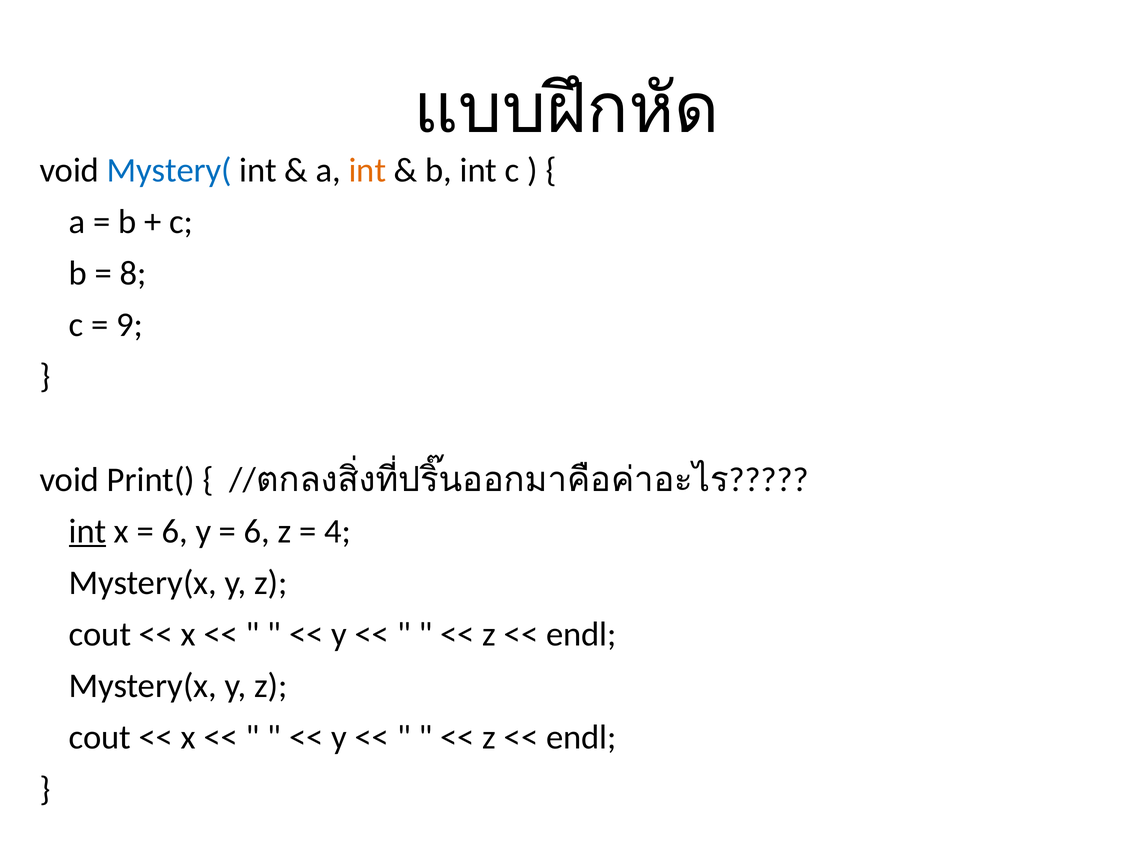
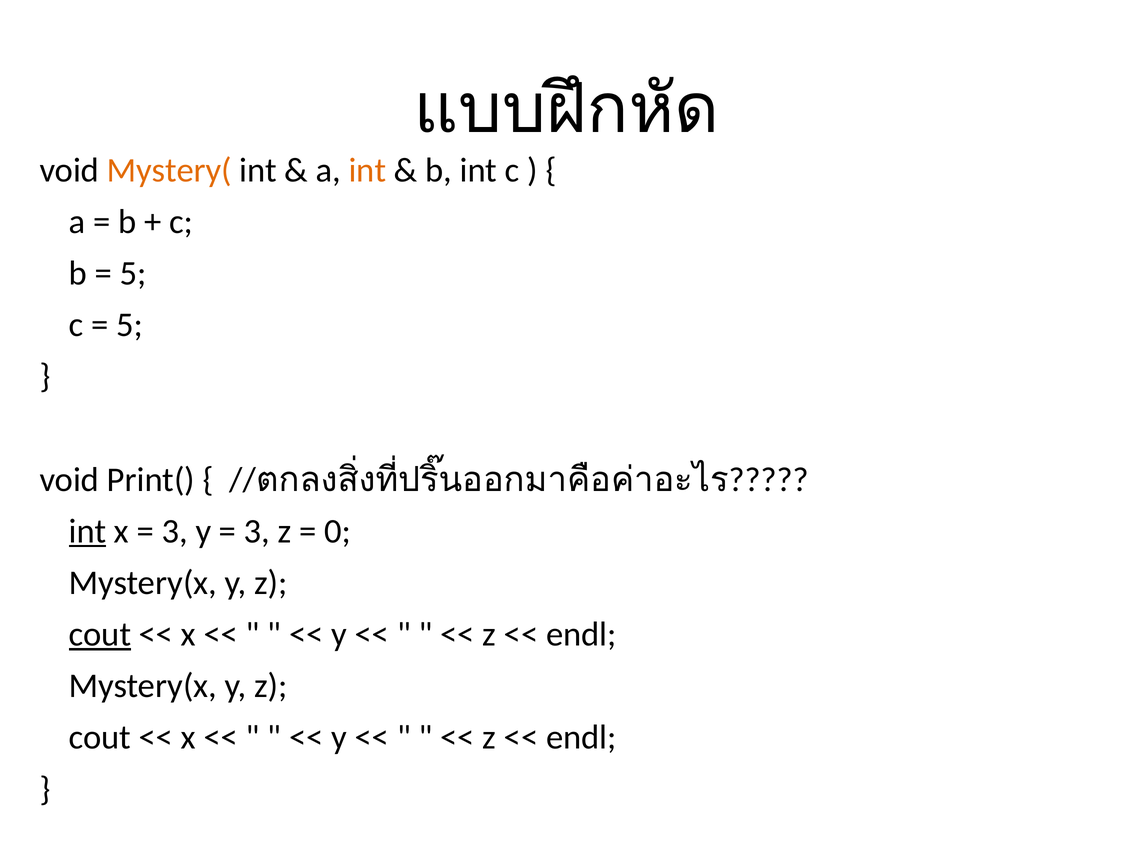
Mystery( colour: blue -> orange
8 at (133, 274): 8 -> 5
9 at (130, 325): 9 -> 5
6 at (175, 532): 6 -> 3
6 at (257, 532): 6 -> 3
4: 4 -> 0
cout at (100, 635) underline: none -> present
